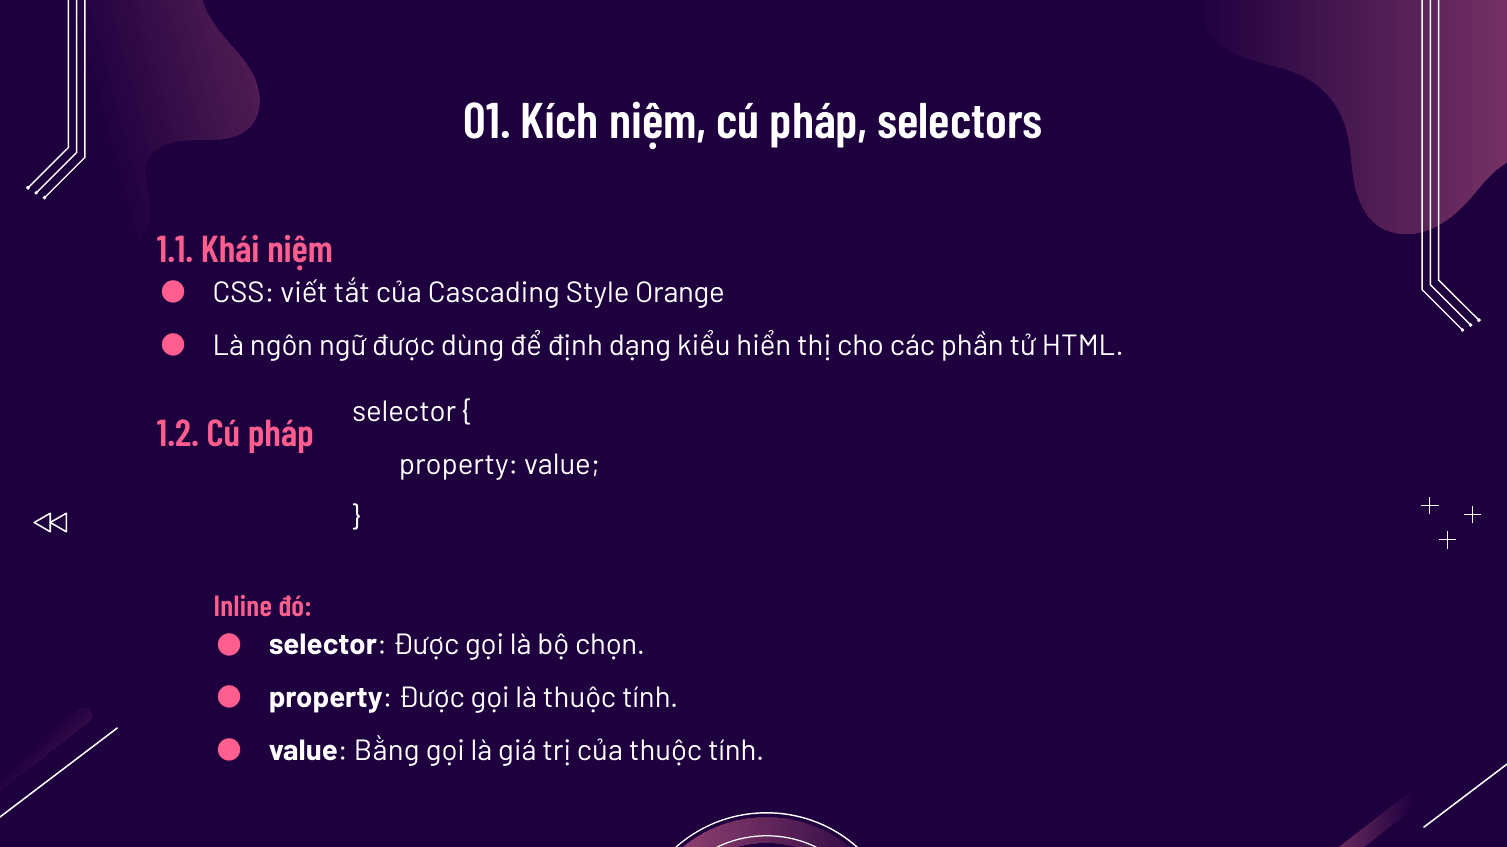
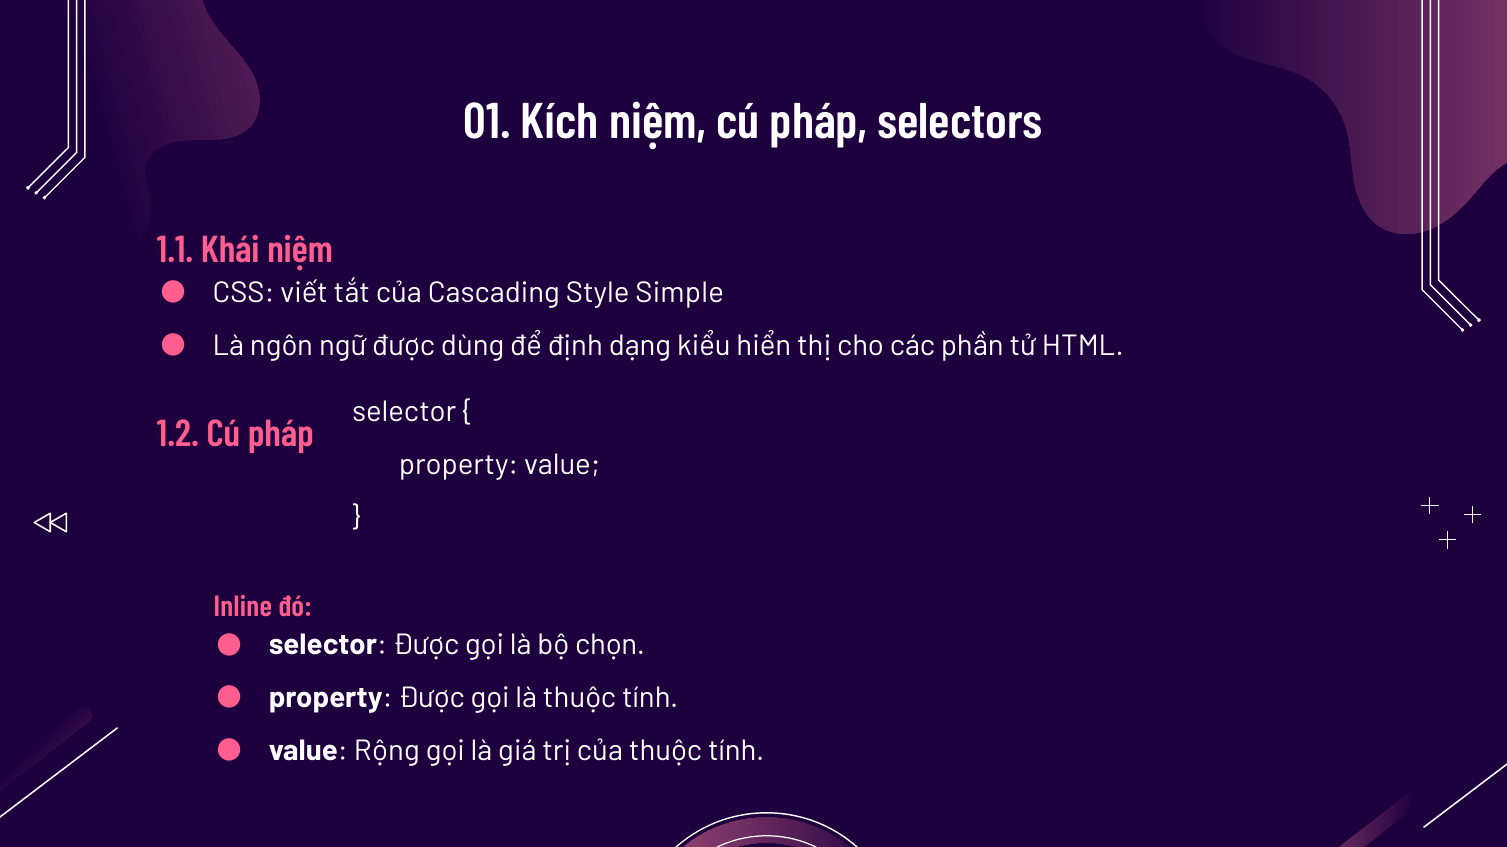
Orange: Orange -> Simple
Bằng: Bằng -> Rộng
